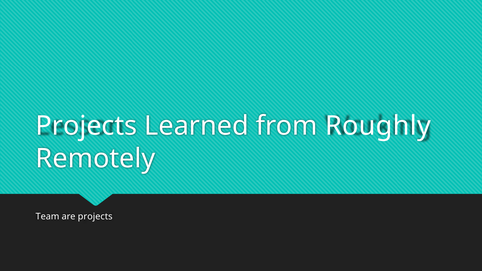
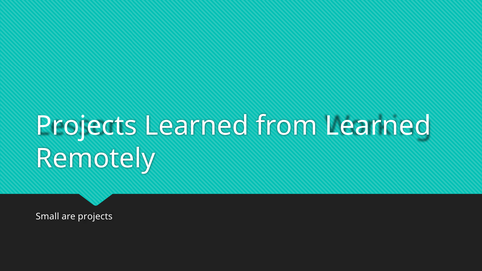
from Roughly: Roughly -> Learned
Team: Team -> Small
